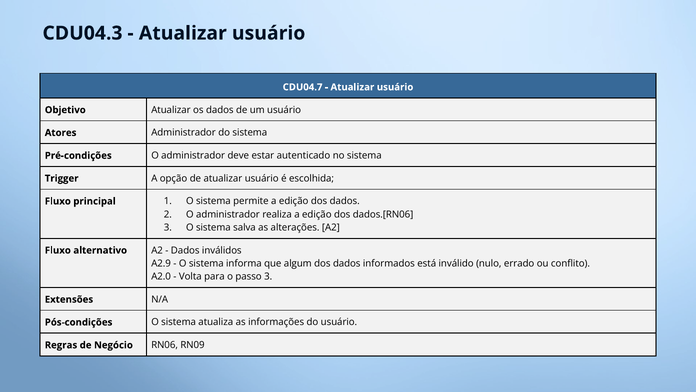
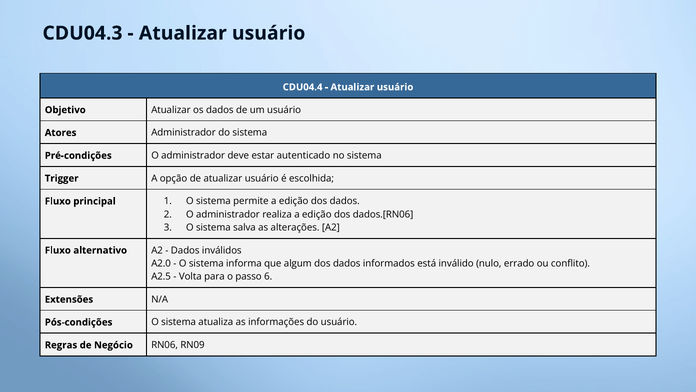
CDU04.7: CDU04.7 -> CDU04.4
A2.9: A2.9 -> A2.0
A2.0: A2.0 -> A2.5
passo 3: 3 -> 6
